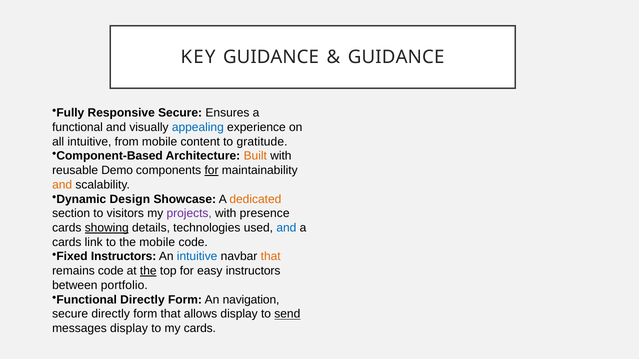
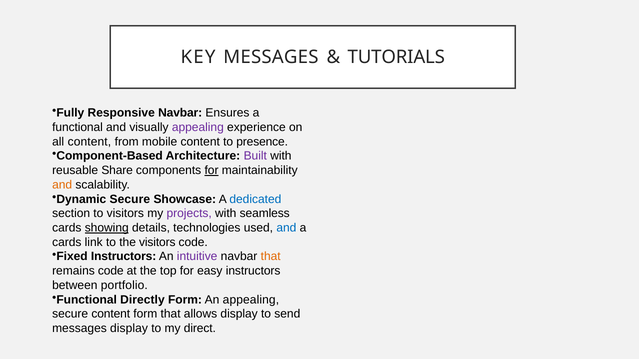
KEY GUIDANCE: GUIDANCE -> MESSAGES
GUIDANCE at (396, 57): GUIDANCE -> TUTORIALS
Responsive Secure: Secure -> Navbar
appealing at (198, 127) colour: blue -> purple
all intuitive: intuitive -> content
gratitude: gratitude -> presence
Built colour: orange -> purple
Demo: Demo -> Share
Dynamic Design: Design -> Secure
dedicated colour: orange -> blue
presence: presence -> seamless
the mobile: mobile -> visitors
intuitive at (197, 257) colour: blue -> purple
the at (148, 271) underline: present -> none
An navigation: navigation -> appealing
secure directly: directly -> content
send underline: present -> none
my cards: cards -> direct
